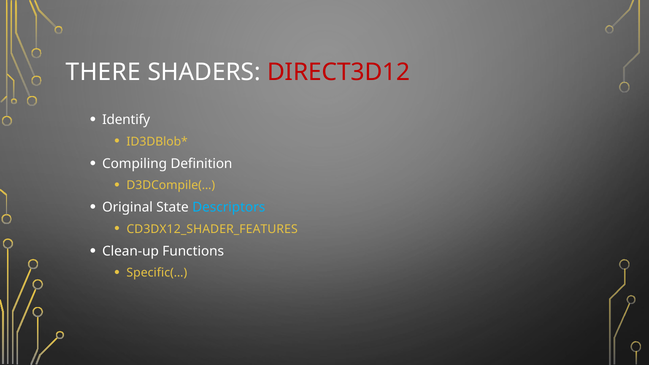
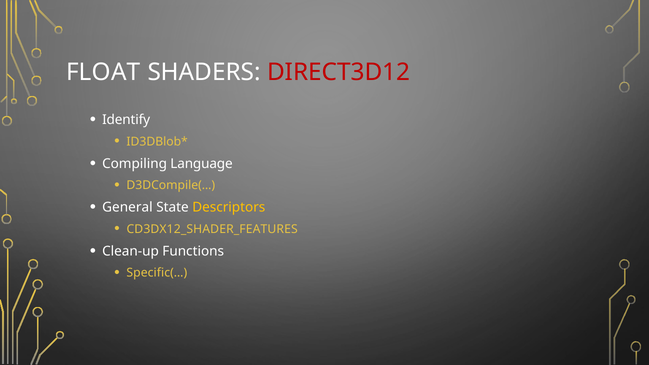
THERE: THERE -> FLOAT
Definition: Definition -> Language
Original: Original -> General
Descriptors colour: light blue -> yellow
